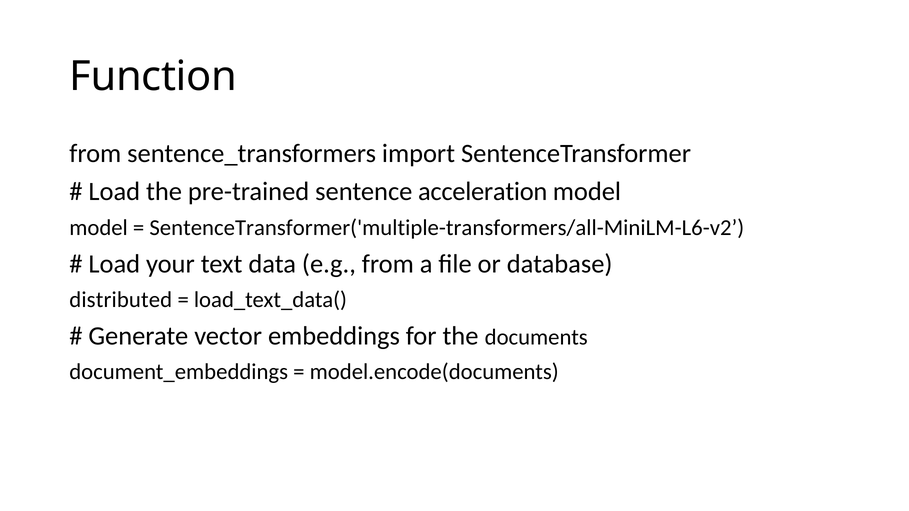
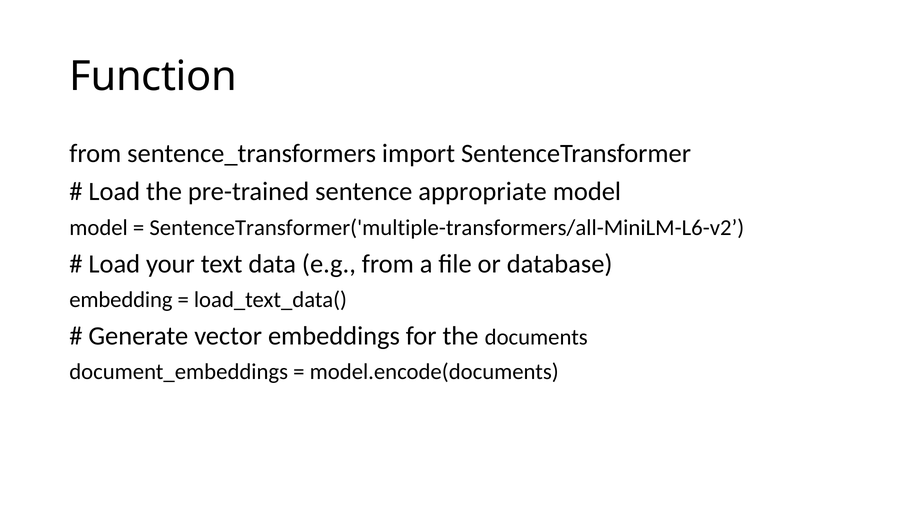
acceleration: acceleration -> appropriate
distributed: distributed -> embedding
